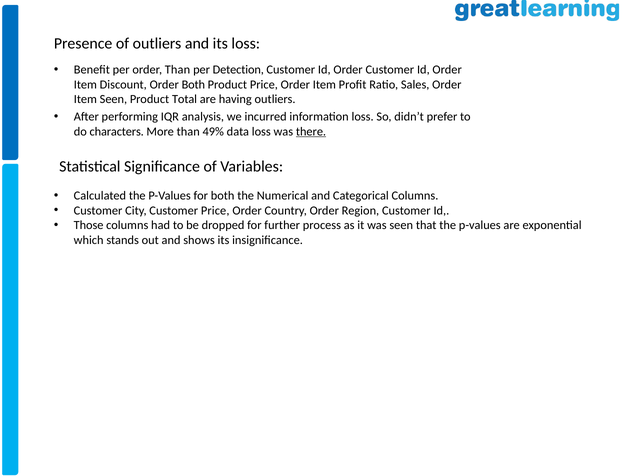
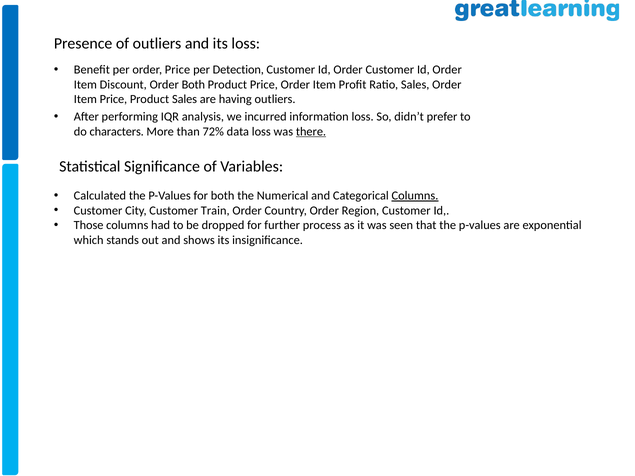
order Than: Than -> Price
Item Seen: Seen -> Price
Product Total: Total -> Sales
49%: 49% -> 72%
Columns at (415, 196) underline: none -> present
Customer Price: Price -> Train
